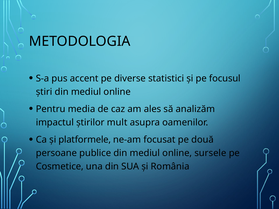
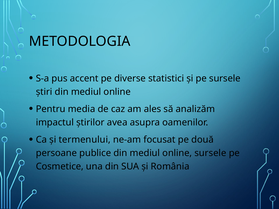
pe focusul: focusul -> sursele
mult: mult -> avea
platformele: platformele -> termenului
